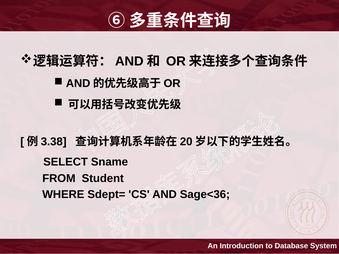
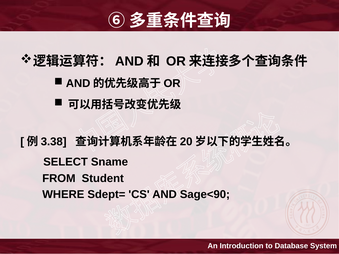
Sage<36: Sage<36 -> Sage<90
